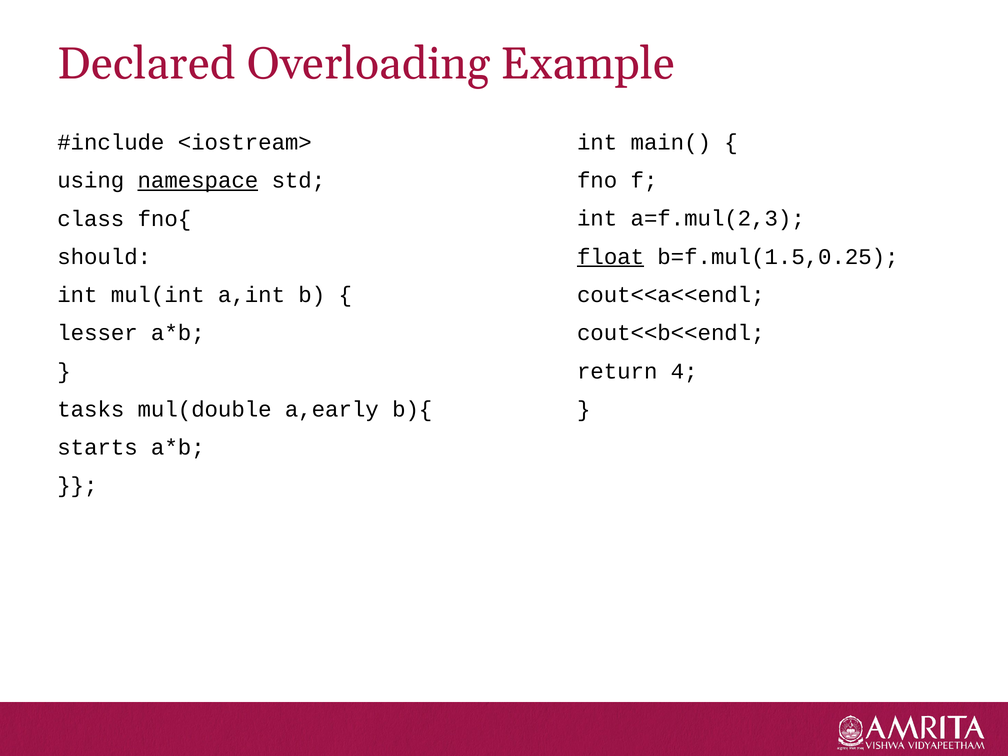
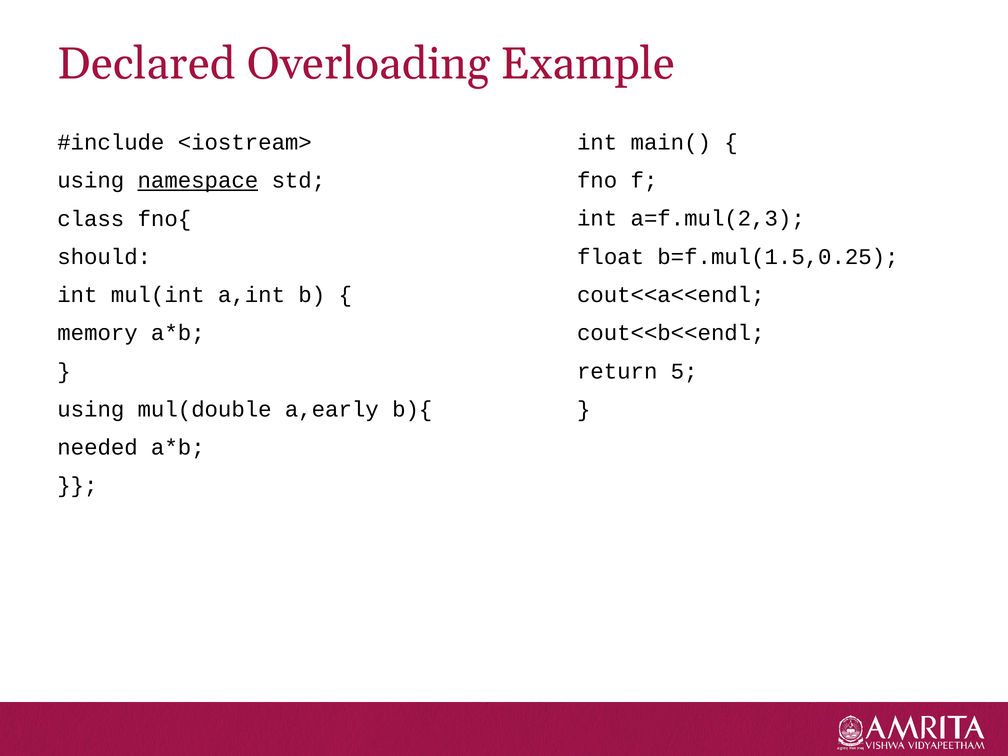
float underline: present -> none
lesser: lesser -> memory
4: 4 -> 5
tasks at (91, 409): tasks -> using
starts: starts -> needed
